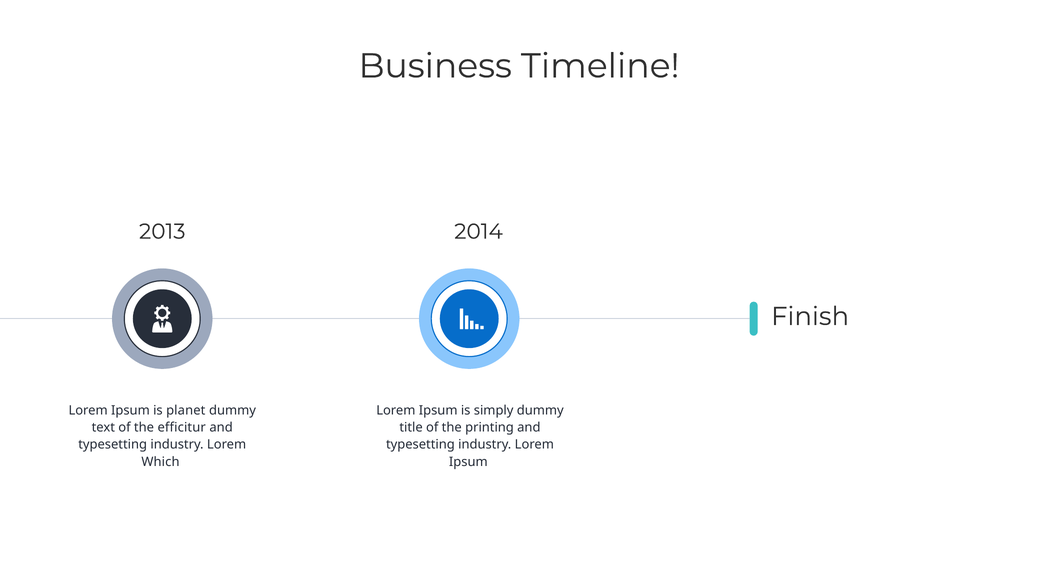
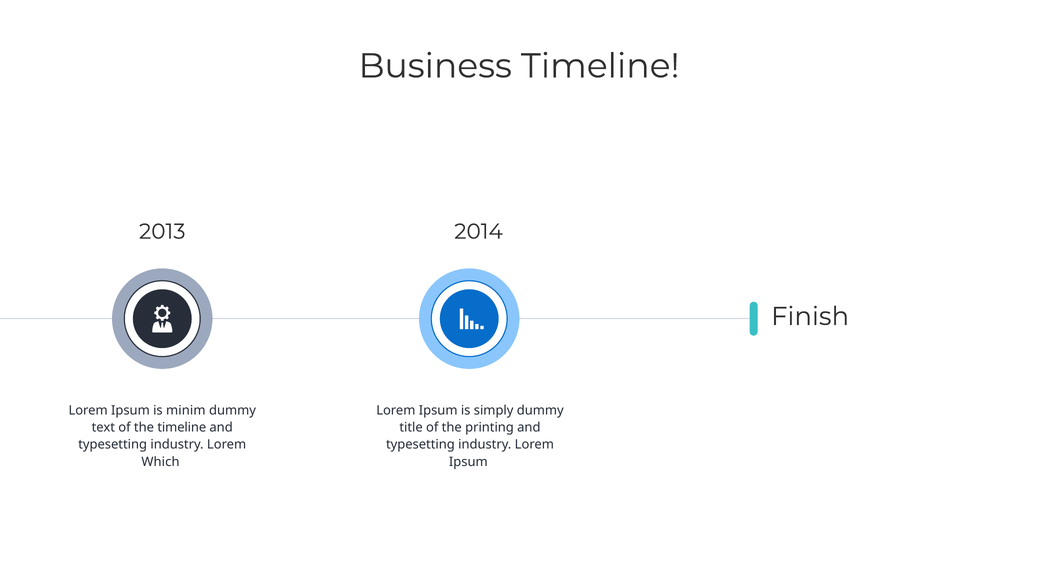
planet: planet -> minim
the efficitur: efficitur -> timeline
